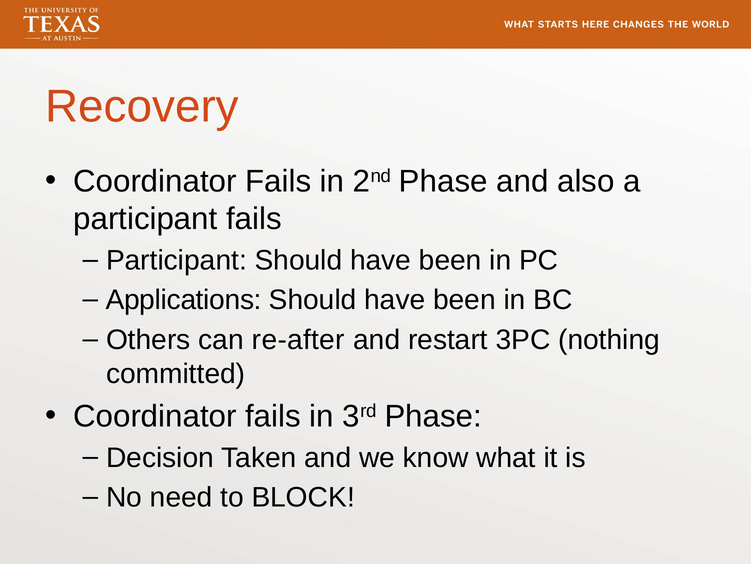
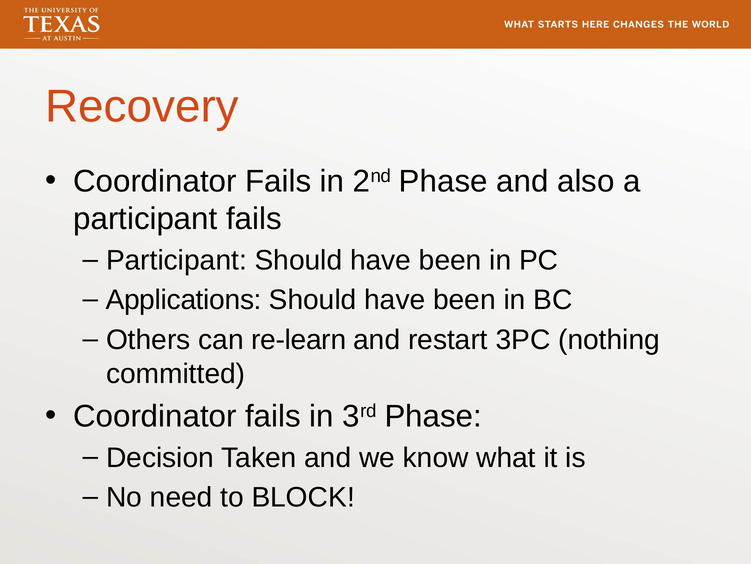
re-after: re-after -> re-learn
